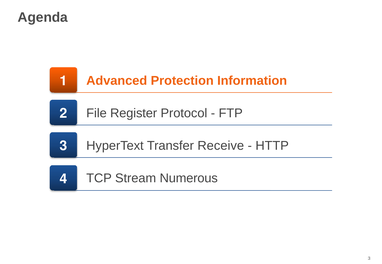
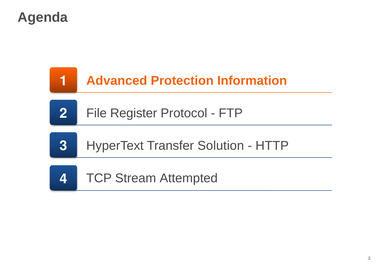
Receive: Receive -> Solution
Numerous: Numerous -> Attempted
